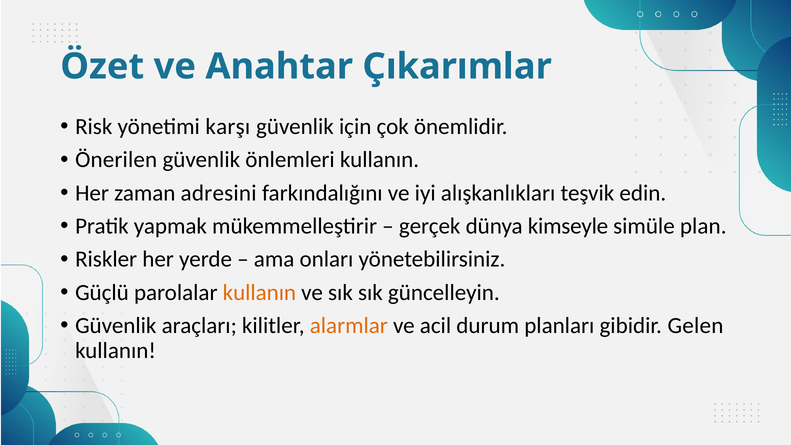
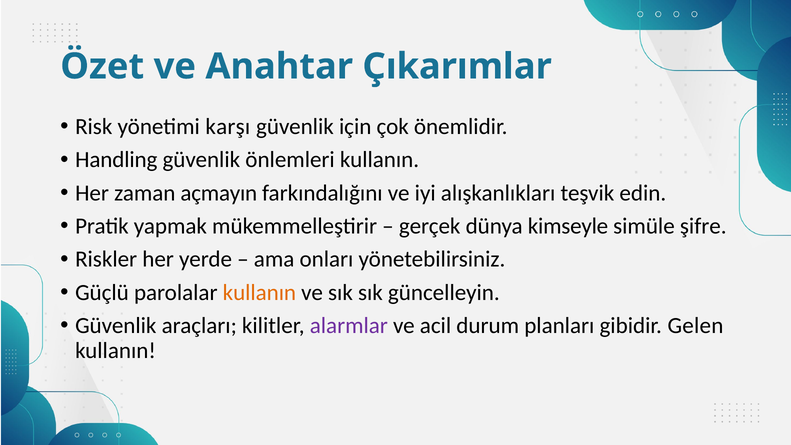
Önerilen: Önerilen -> Handling
adresini: adresini -> açmayın
plan: plan -> şifre
alarmlar colour: orange -> purple
